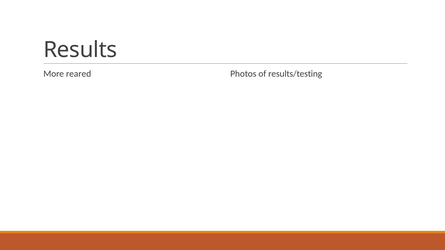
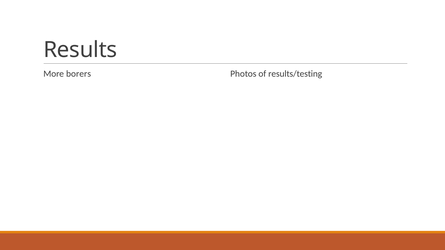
reared: reared -> borers
